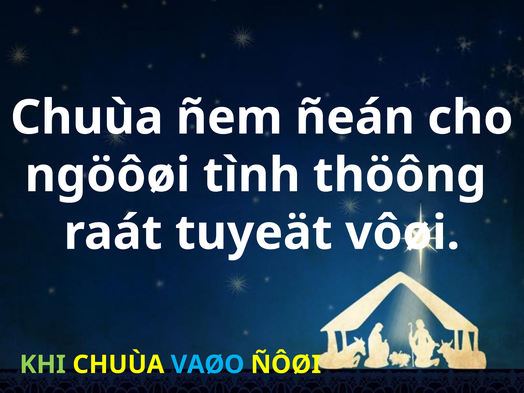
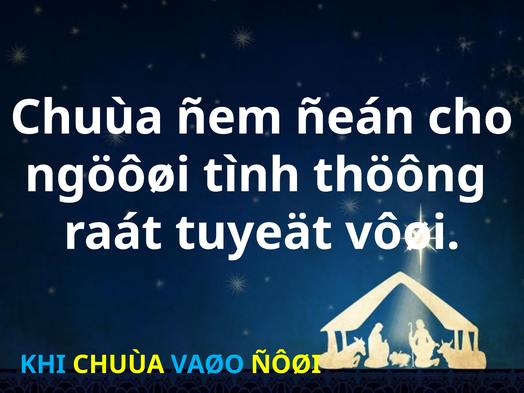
KHI colour: light green -> light blue
